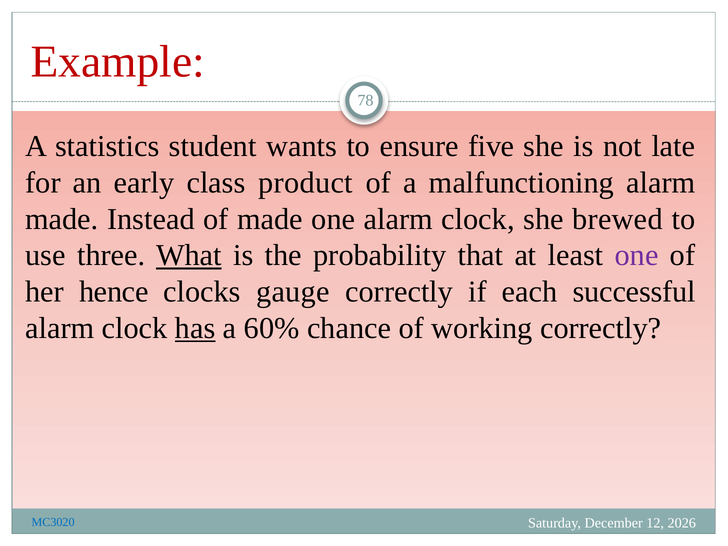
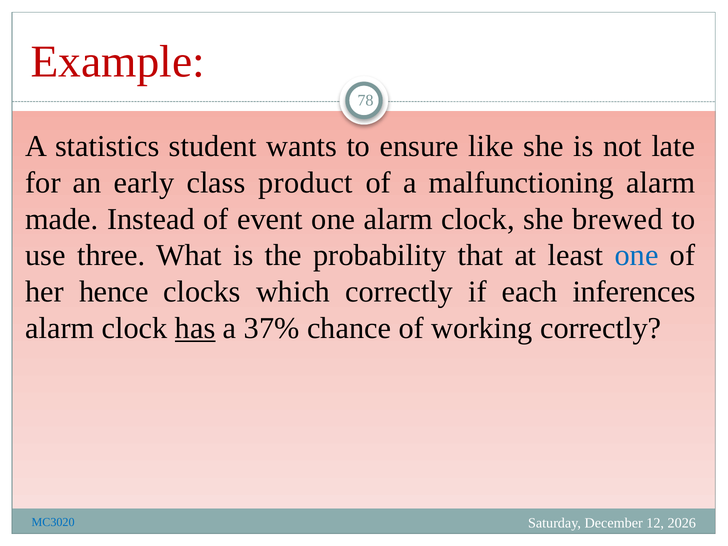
five: five -> like
of made: made -> event
What underline: present -> none
one at (637, 255) colour: purple -> blue
gauge: gauge -> which
successful: successful -> inferences
60%: 60% -> 37%
